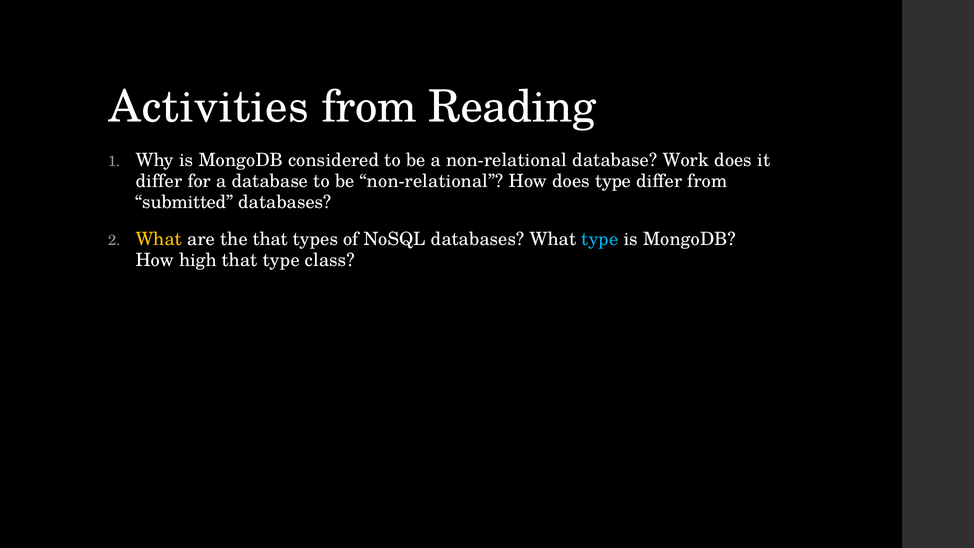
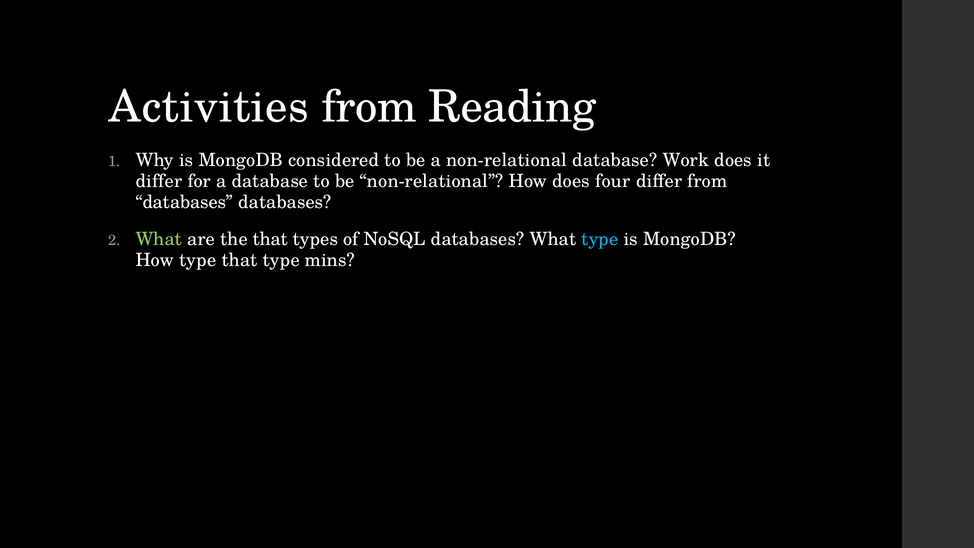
does type: type -> four
submitted at (184, 202): submitted -> databases
What at (159, 239) colour: yellow -> light green
How high: high -> type
class: class -> mins
